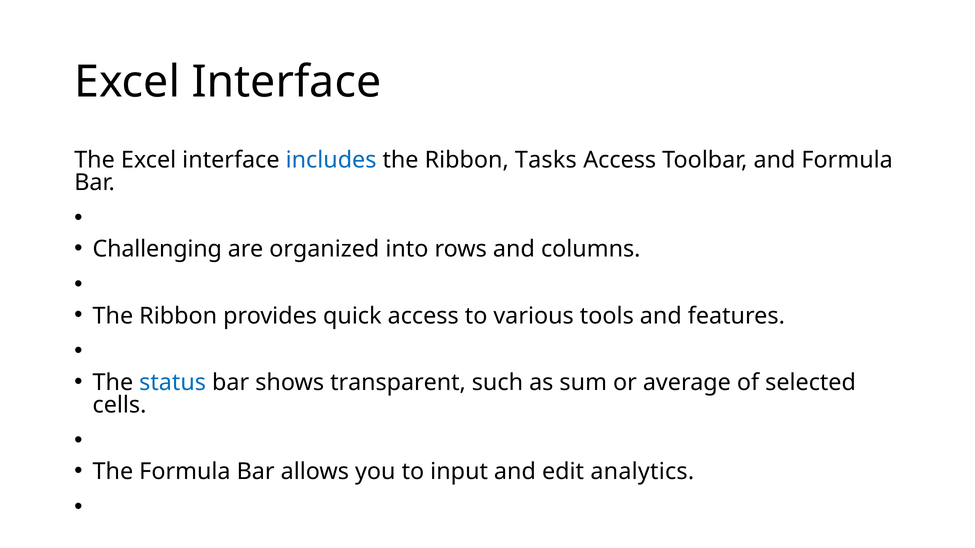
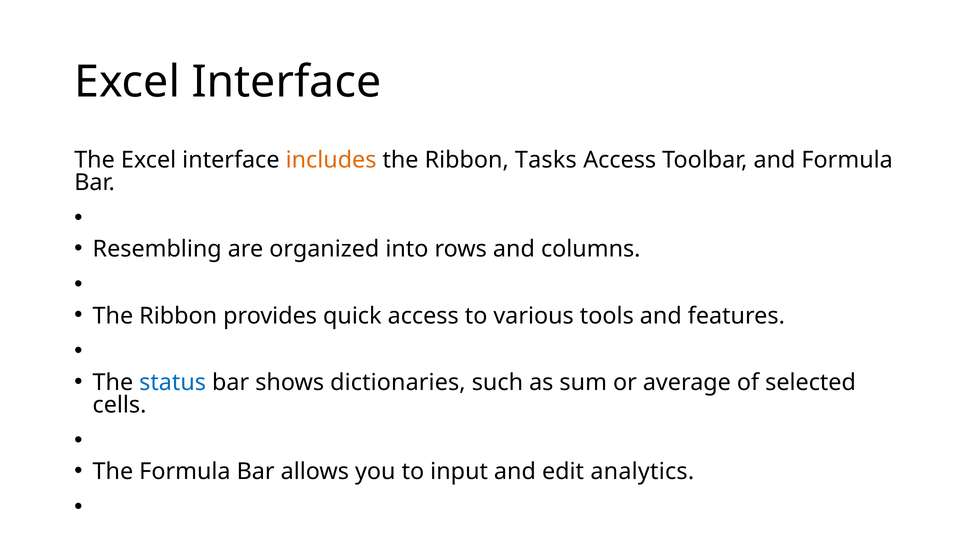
includes colour: blue -> orange
Challenging: Challenging -> Resembling
transparent: transparent -> dictionaries
